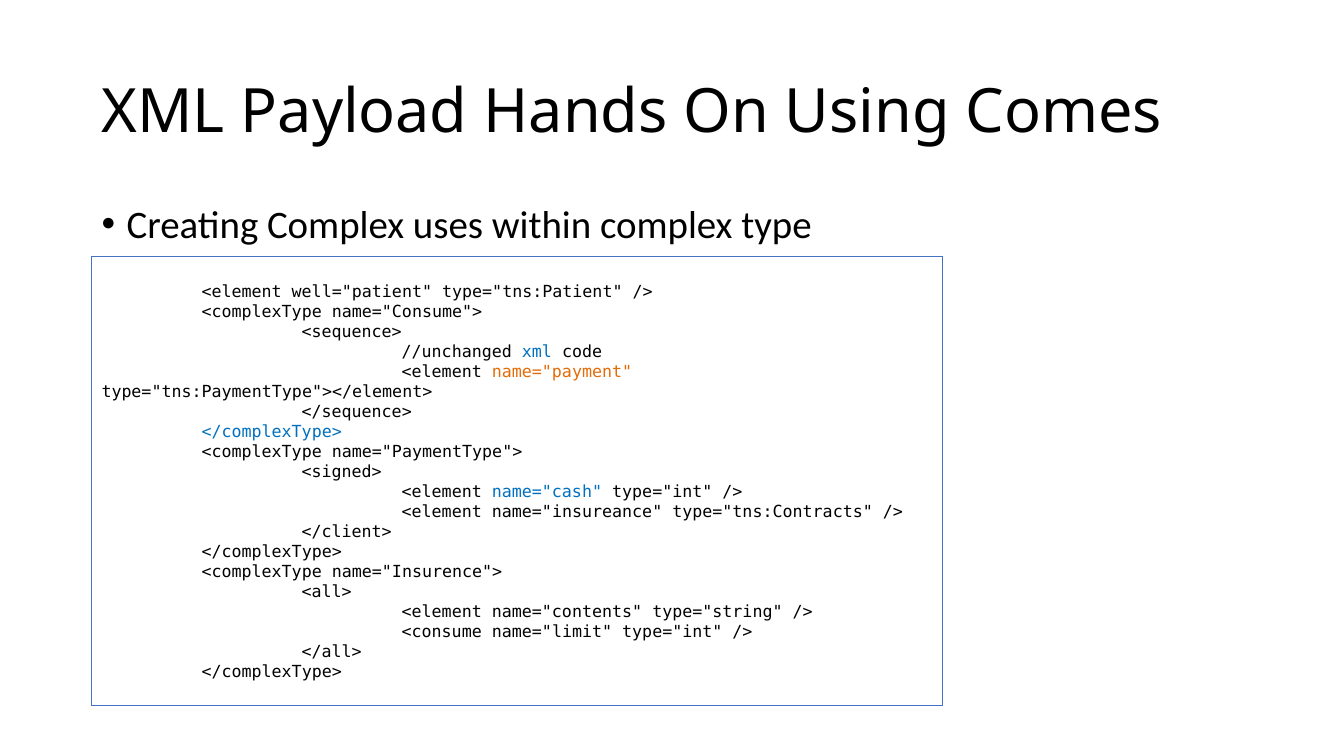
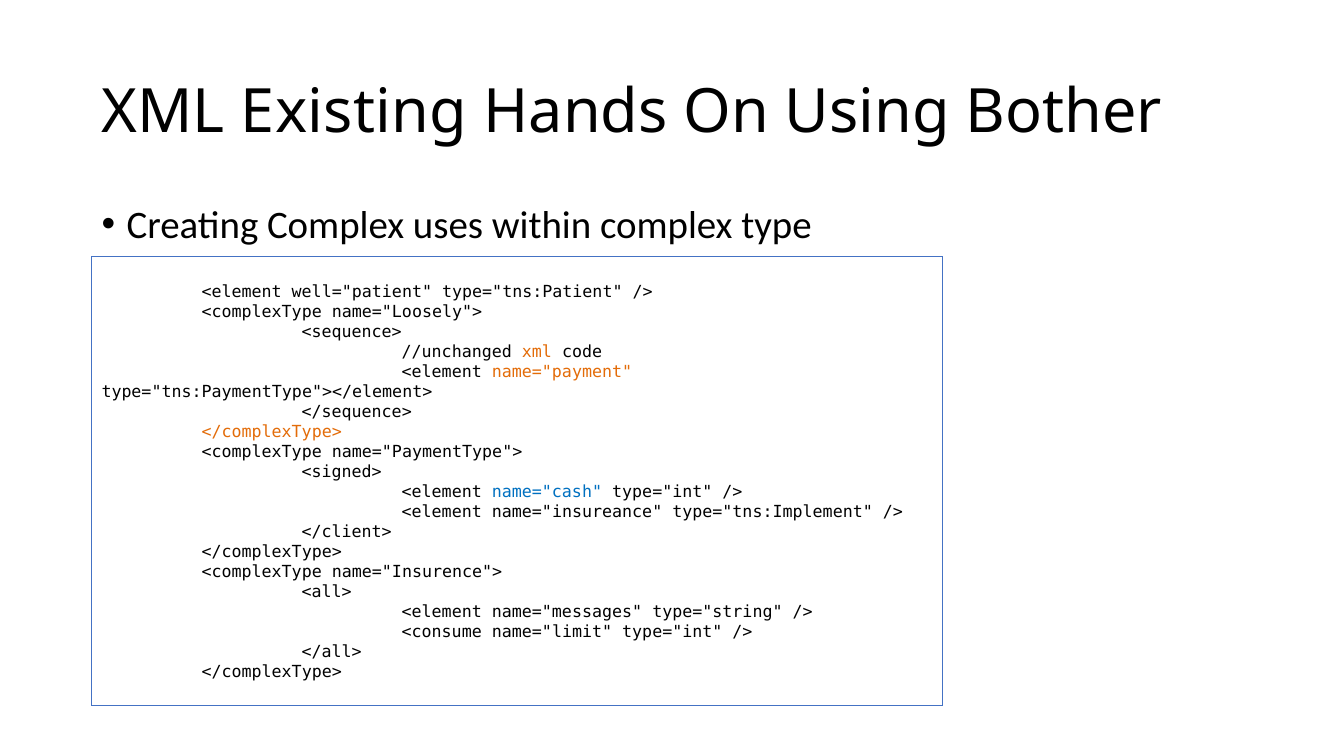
Payload: Payload -> Existing
Comes: Comes -> Bother
name="Consume">: name="Consume"> -> name="Loosely">
xml at (537, 352) colour: blue -> orange
</complexType> at (272, 432) colour: blue -> orange
type="tns:Contracts: type="tns:Contracts -> type="tns:Implement
name="contents: name="contents -> name="messages
